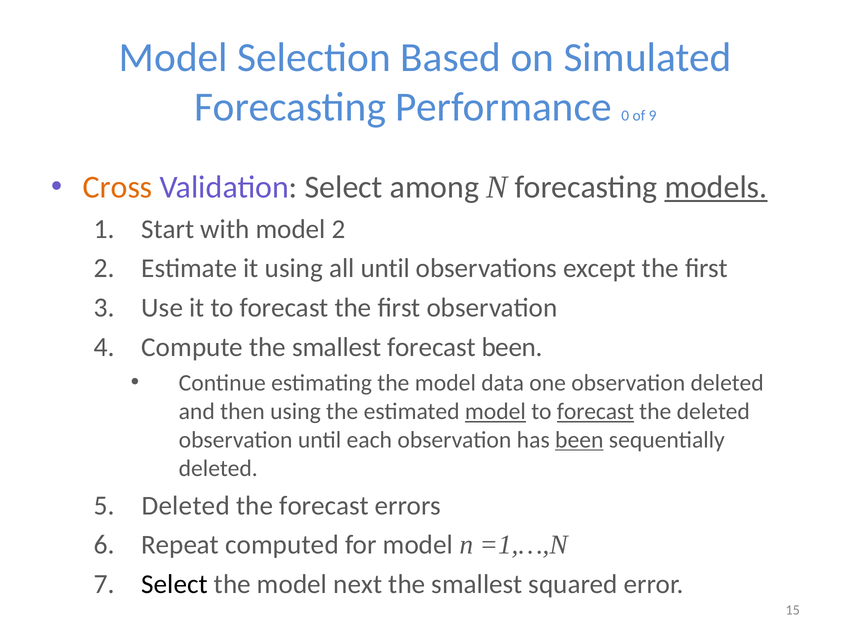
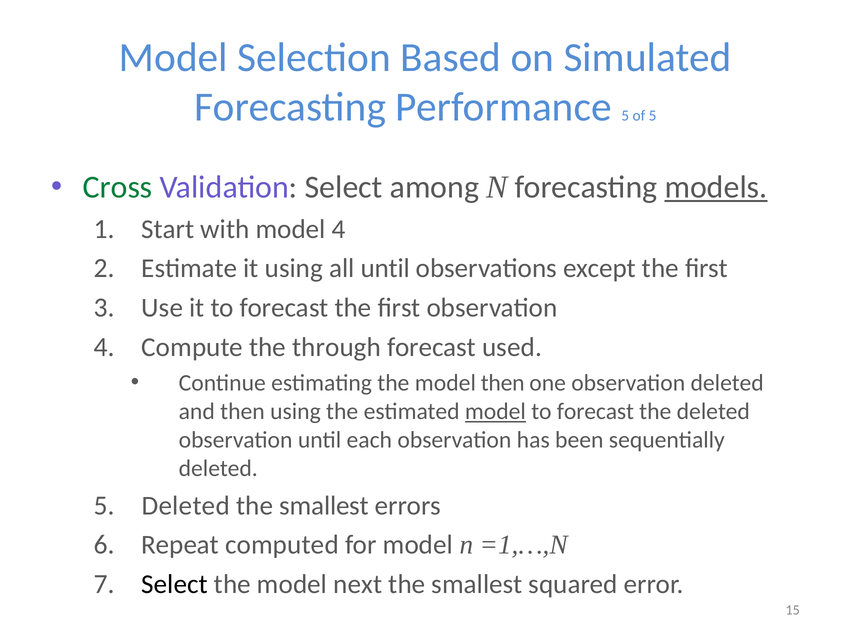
Performance 0: 0 -> 5
of 9: 9 -> 5
Cross colour: orange -> green
model 2: 2 -> 4
Compute the smallest: smallest -> through
forecast been: been -> used
model data: data -> then
forecast at (595, 411) underline: present -> none
been at (579, 439) underline: present -> none
forecast at (324, 505): forecast -> smallest
